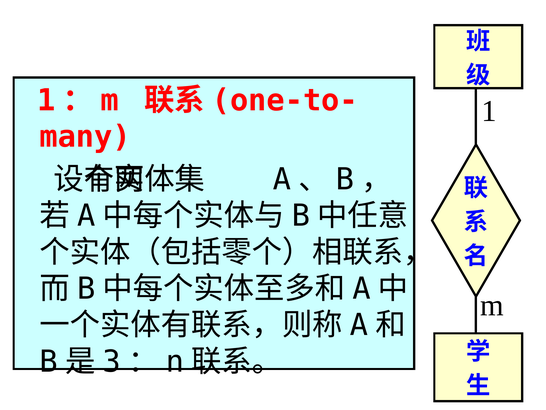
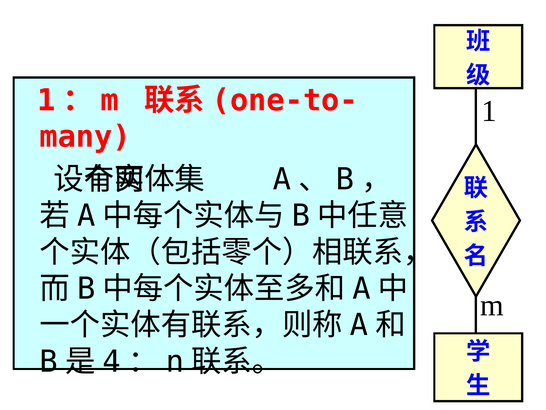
3: 3 -> 4
